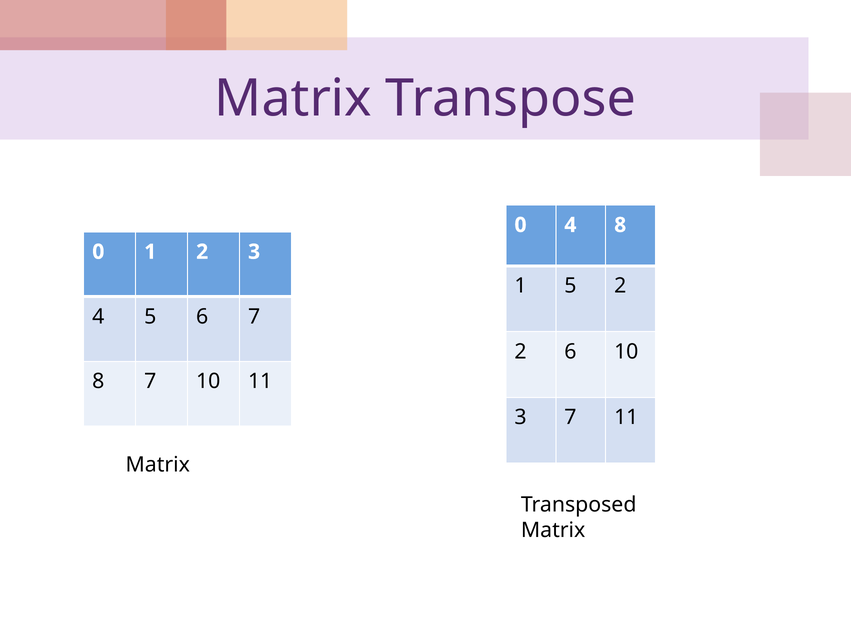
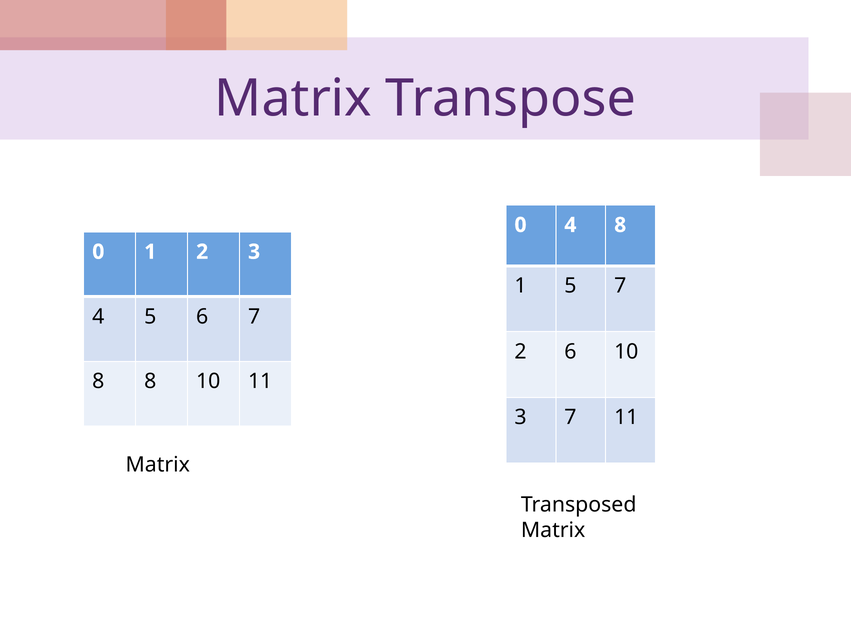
5 2: 2 -> 7
8 7: 7 -> 8
